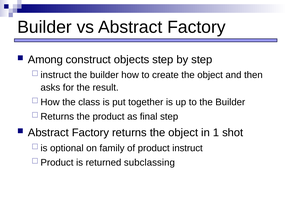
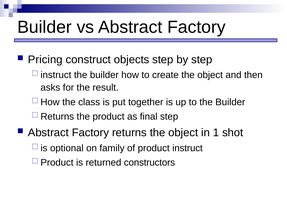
Among: Among -> Pricing
subclassing: subclassing -> constructors
